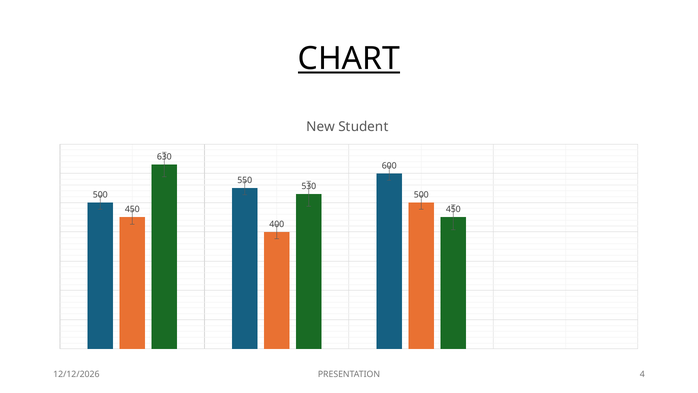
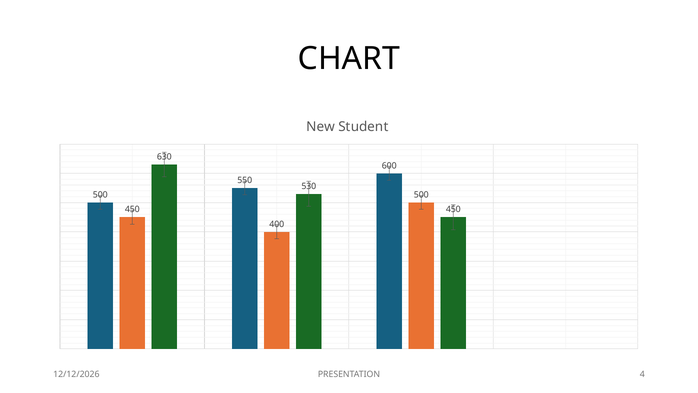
CHART underline: present -> none
